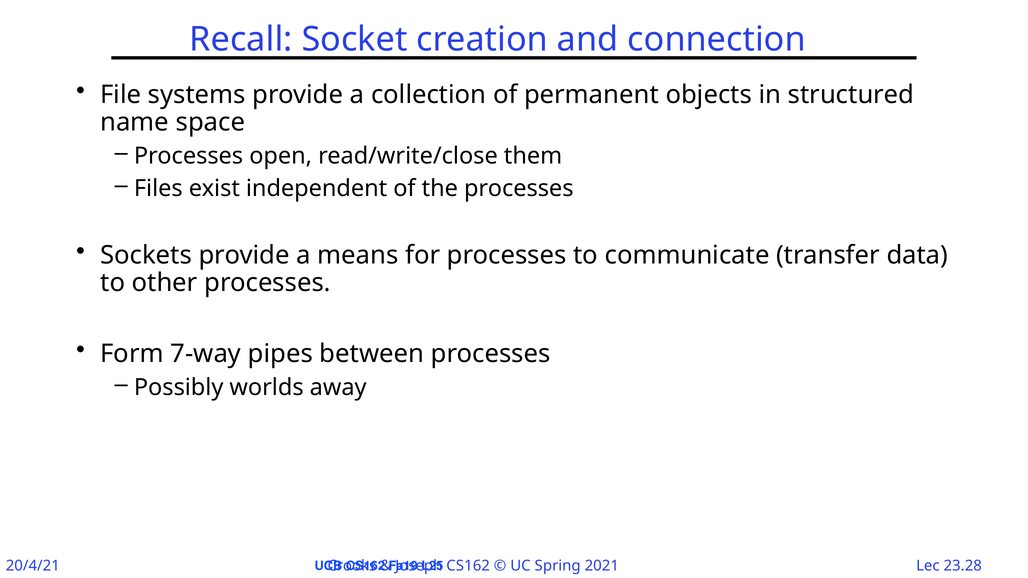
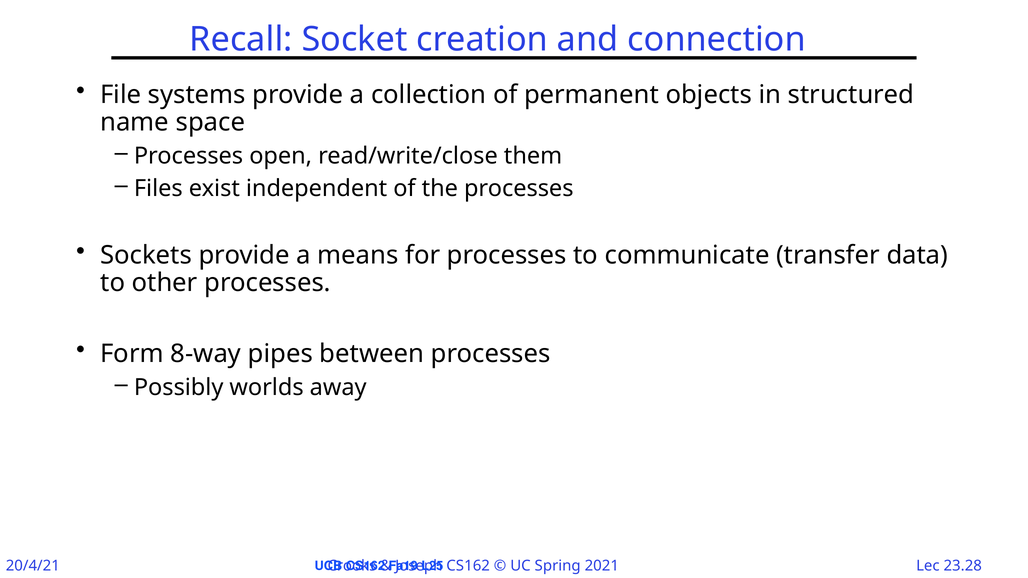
7-way: 7-way -> 8-way
